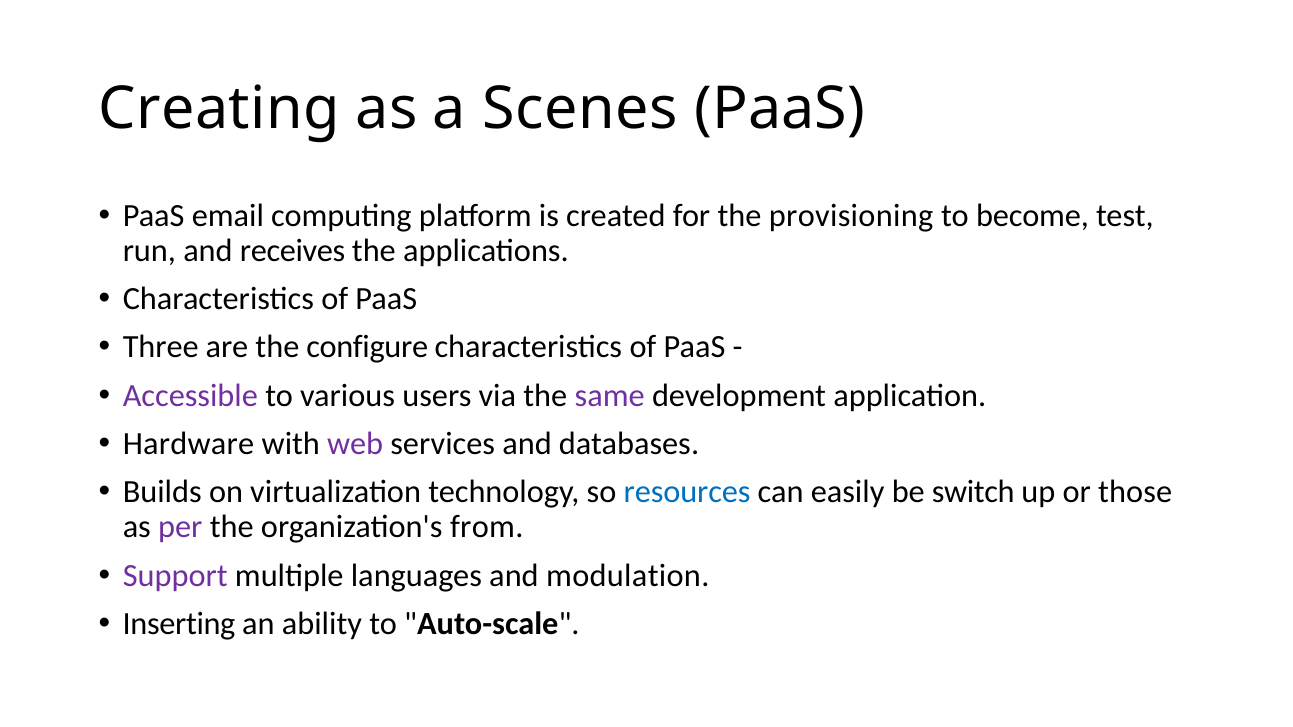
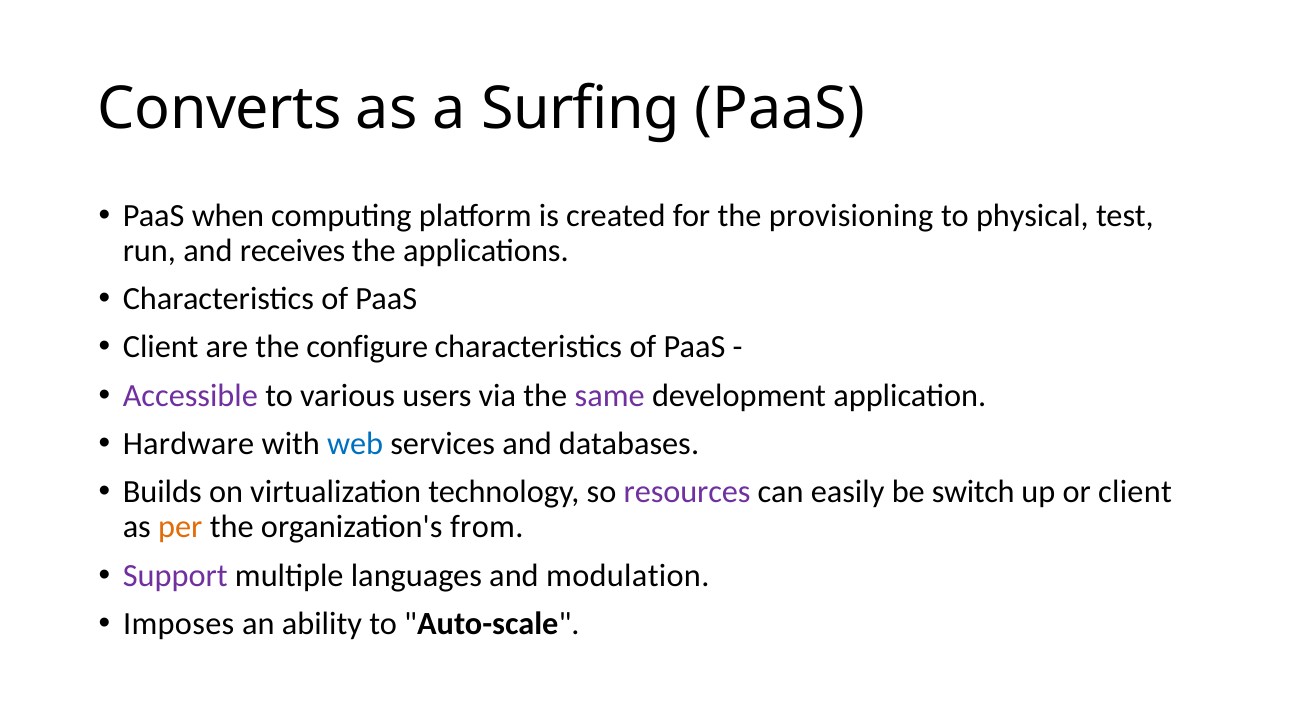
Creating: Creating -> Converts
Scenes: Scenes -> Surfing
email: email -> when
become: become -> physical
Three at (161, 347): Three -> Client
web colour: purple -> blue
resources colour: blue -> purple
or those: those -> client
per colour: purple -> orange
Inserting: Inserting -> Imposes
